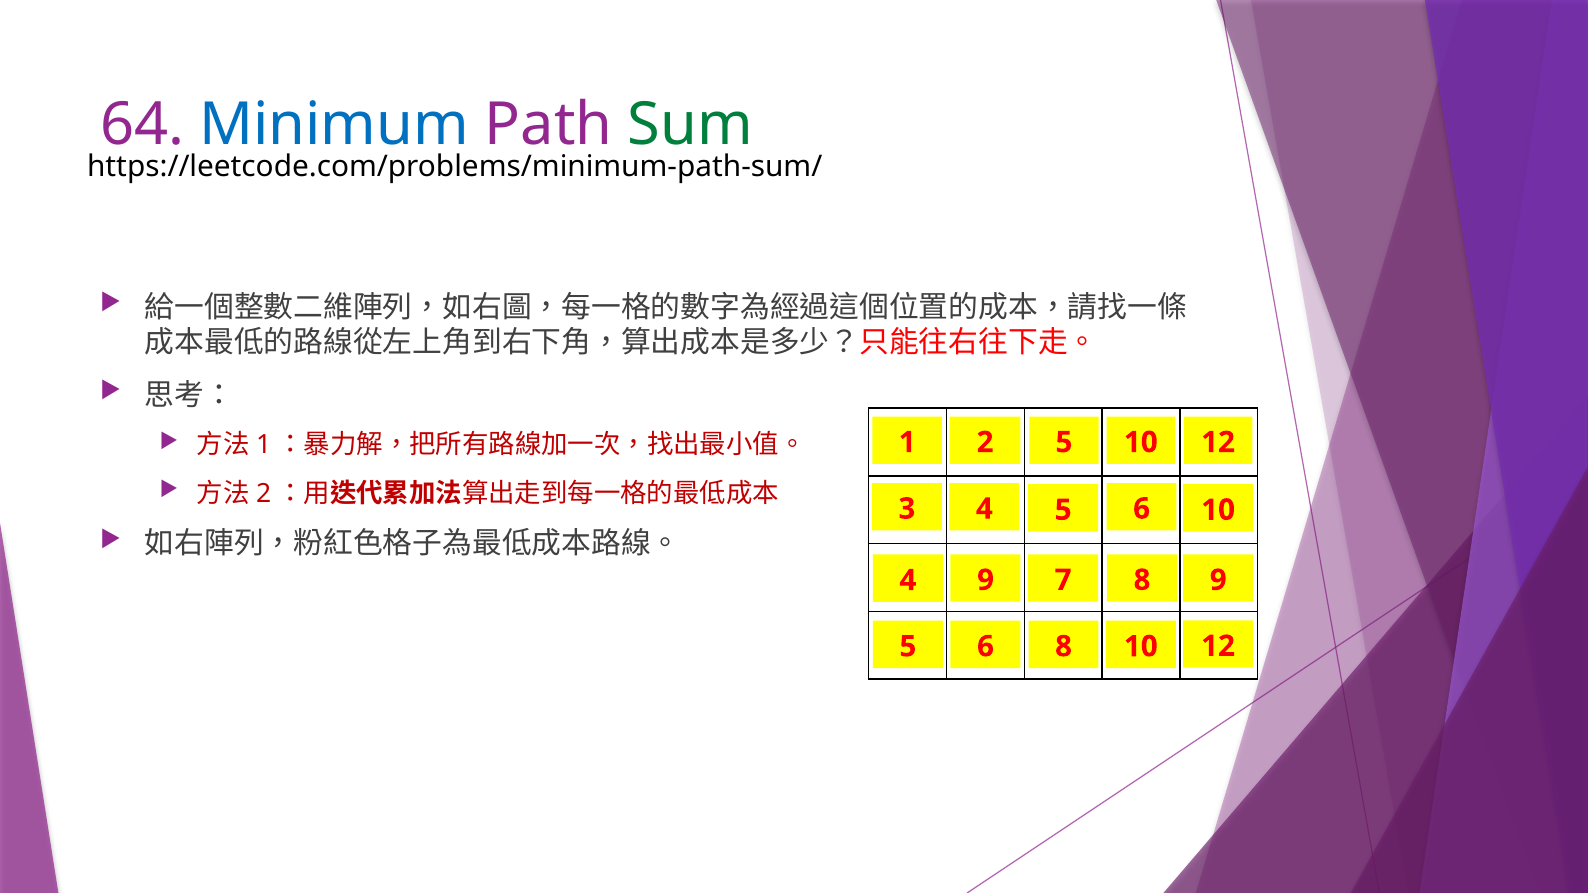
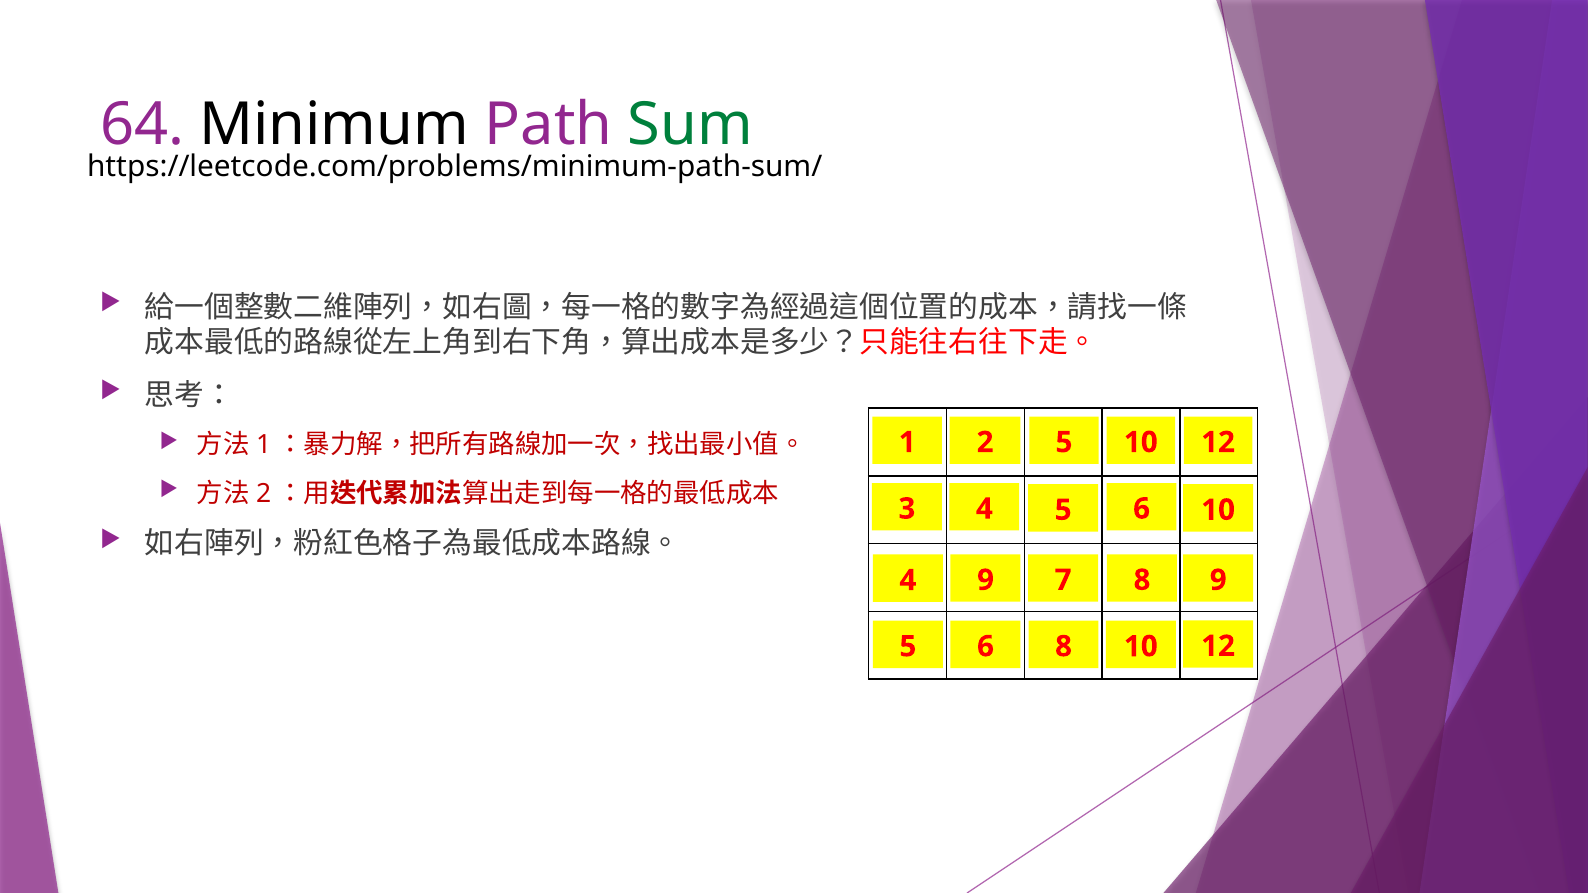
Minimum colour: blue -> black
